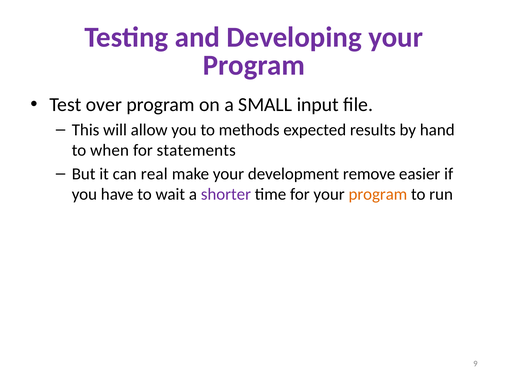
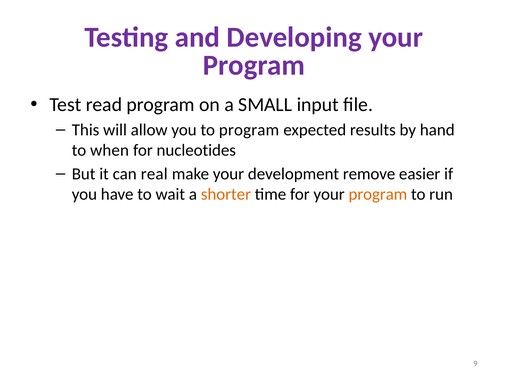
over: over -> read
to methods: methods -> program
statements: statements -> nucleotides
shorter colour: purple -> orange
